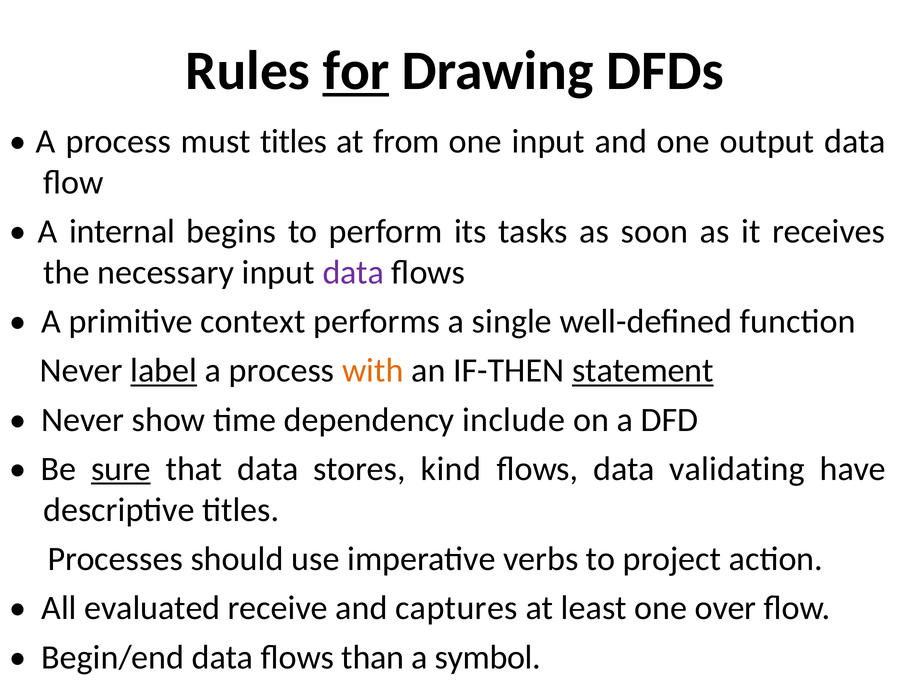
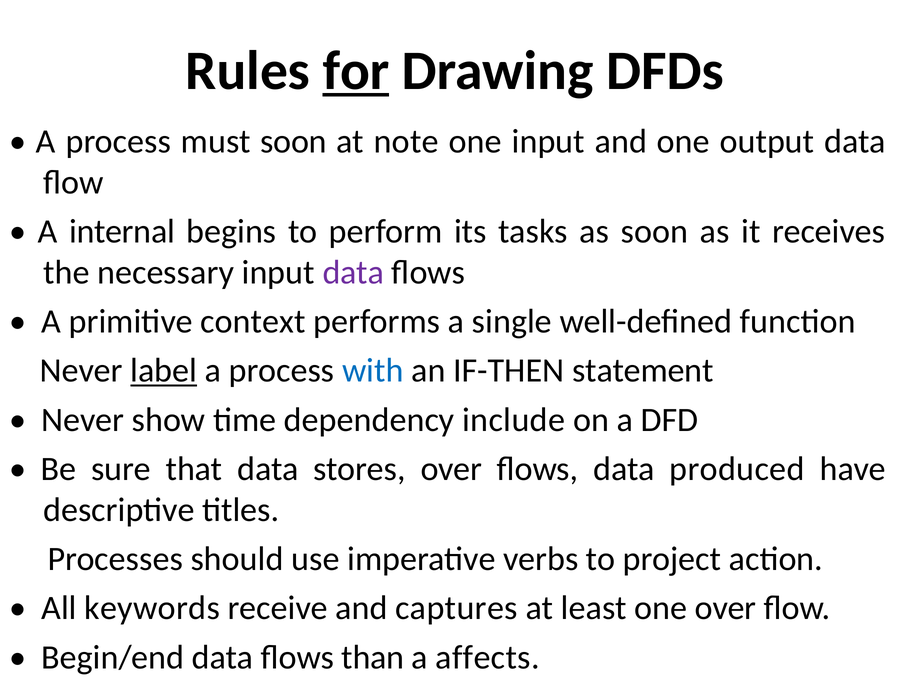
must titles: titles -> soon
from: from -> note
with colour: orange -> blue
statement underline: present -> none
sure underline: present -> none
stores kind: kind -> over
validating: validating -> produced
evaluated: evaluated -> keywords
symbol: symbol -> affects
